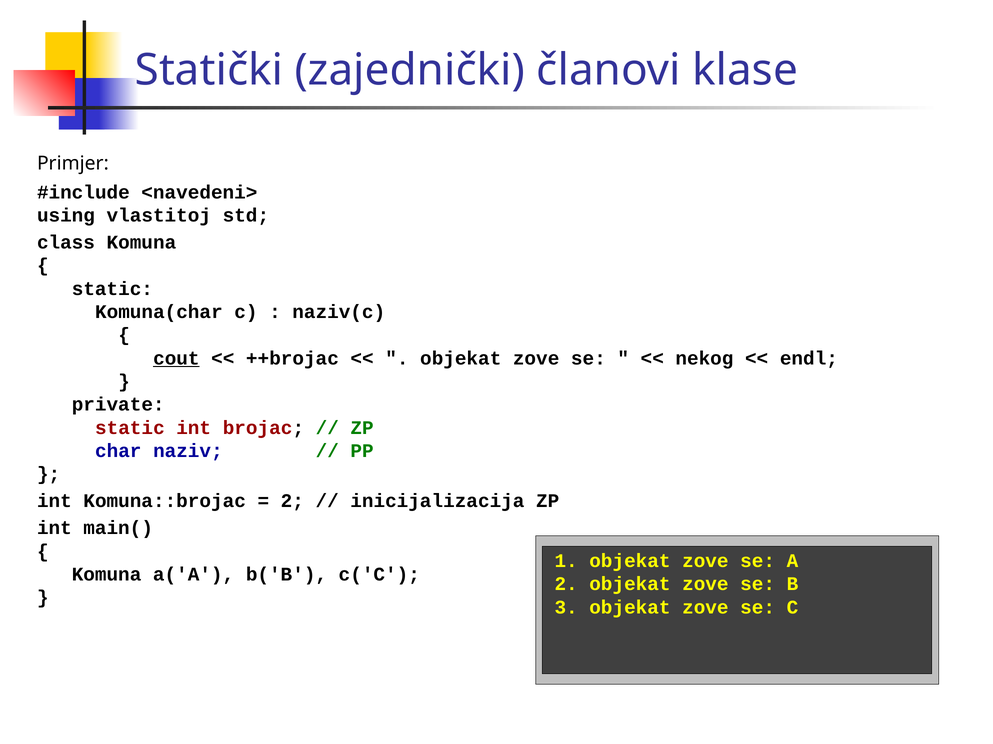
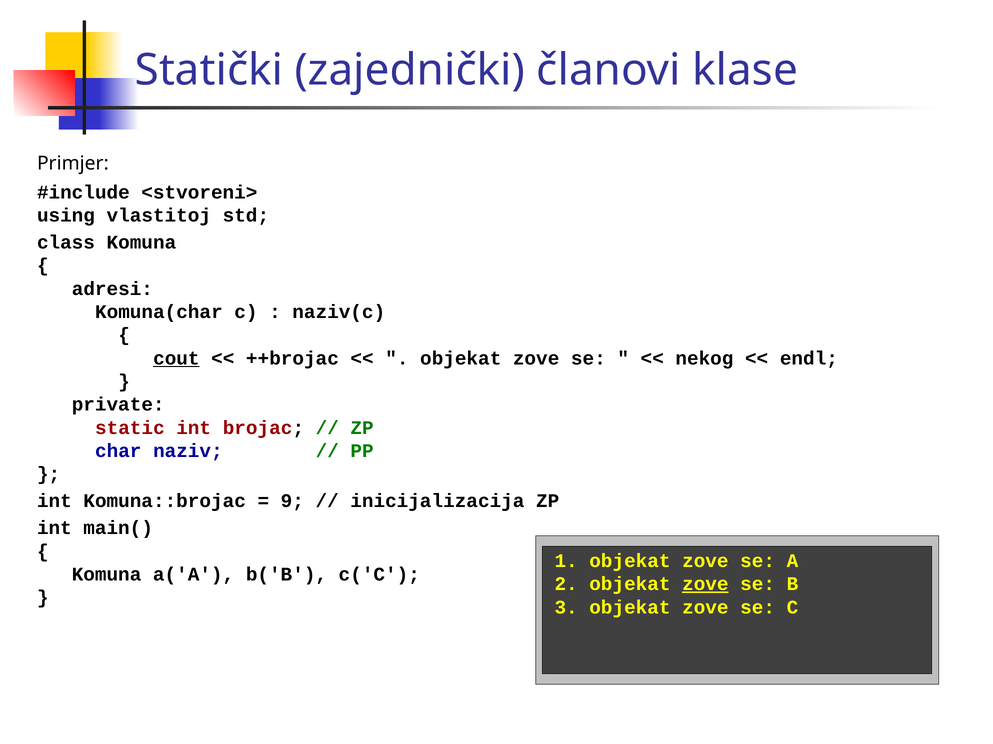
<navedeni>: <navedeni> -> <stvoreni>
static at (112, 289): static -> adresi
2 at (292, 502): 2 -> 9
zove at (705, 585) underline: none -> present
